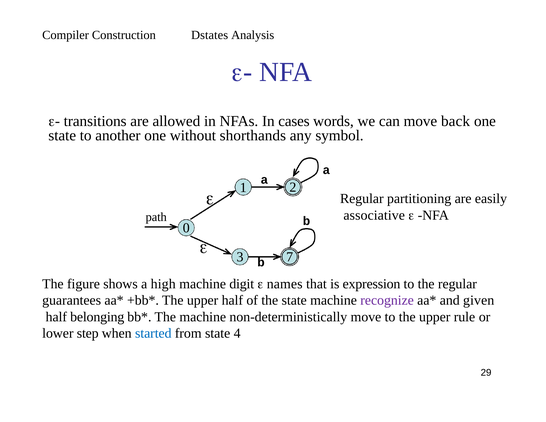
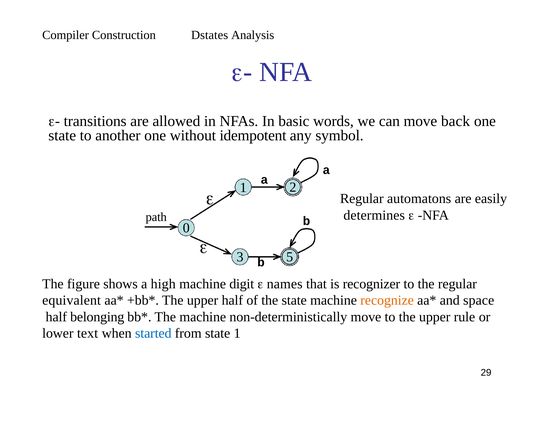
cases: cases -> basic
shorthands: shorthands -> idempotent
partitioning: partitioning -> automatons
associative: associative -> determines
7: 7 -> 5
expression: expression -> recognizer
guarantees: guarantees -> equivalent
recognize colour: purple -> orange
given: given -> space
step: step -> text
state 4: 4 -> 1
